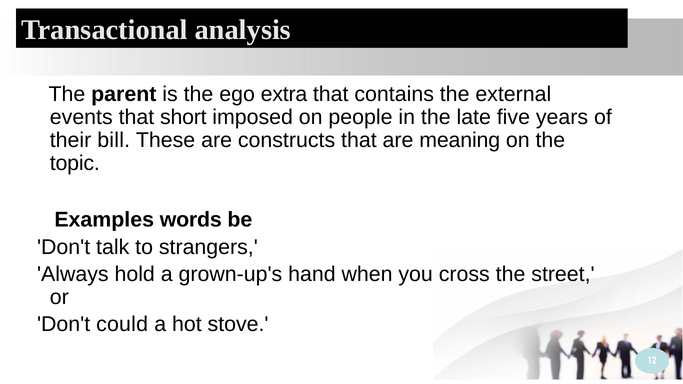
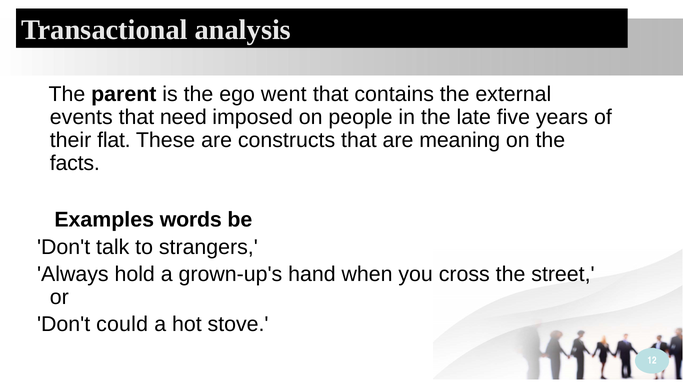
extra: extra -> went
short: short -> need
bill: bill -> flat
topic: topic -> facts
